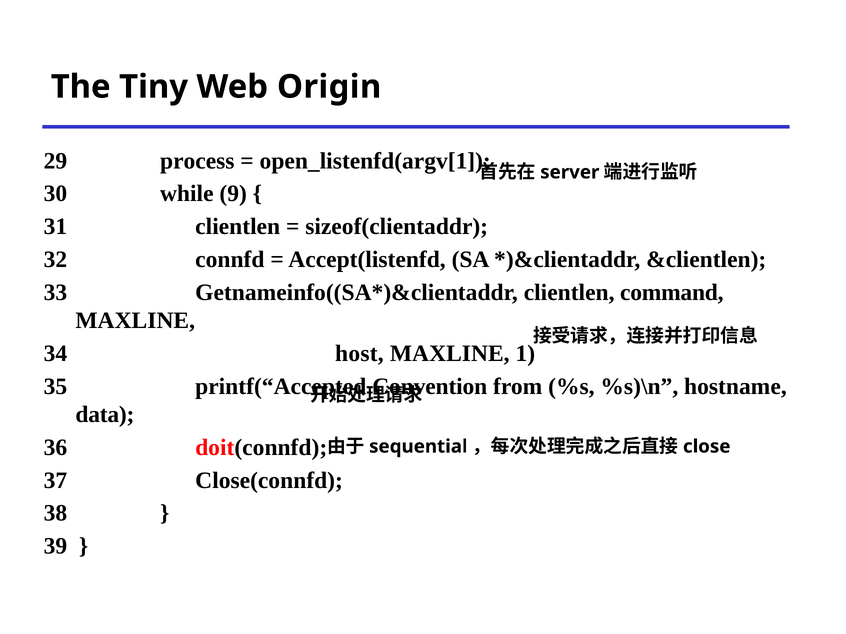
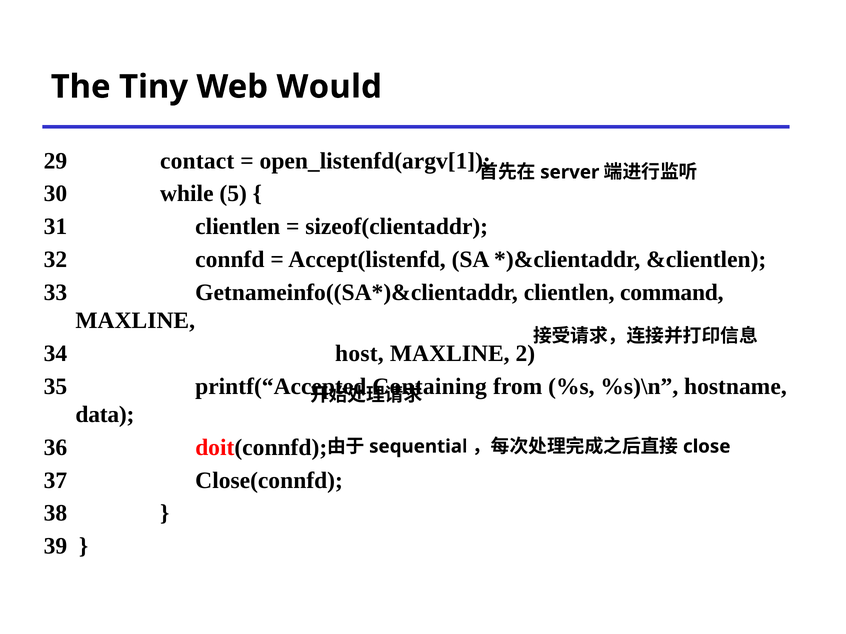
Origin: Origin -> Would
process: process -> contact
9: 9 -> 5
1: 1 -> 2
Convention: Convention -> Containing
